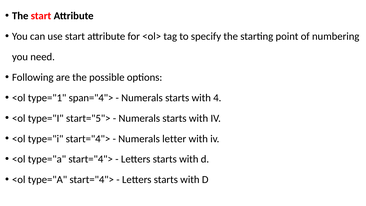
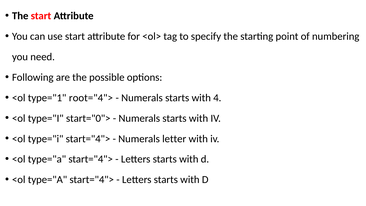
span="4">: span="4"> -> root="4">
start="5">: start="5"> -> start="0">
